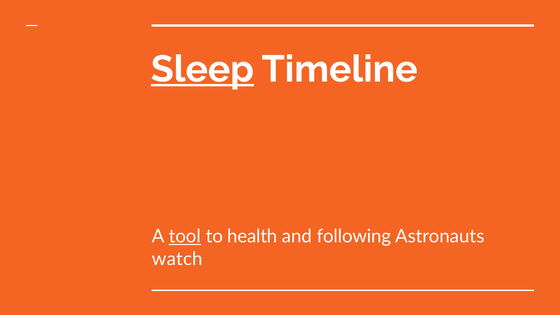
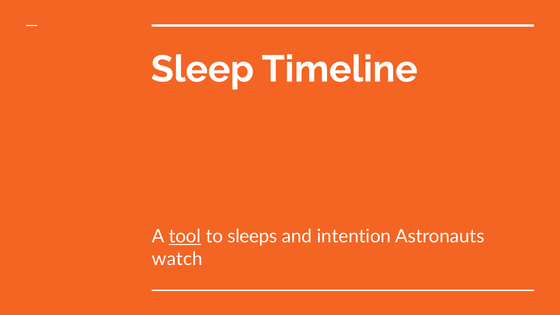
Sleep underline: present -> none
health: health -> sleeps
following: following -> intention
